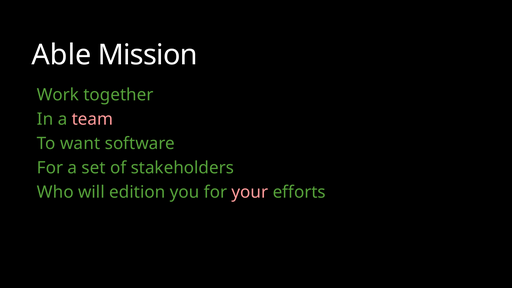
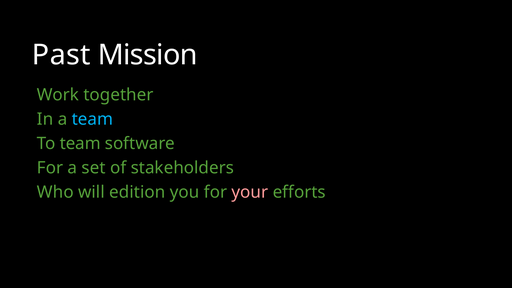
Able: Able -> Past
team at (92, 119) colour: pink -> light blue
To want: want -> team
